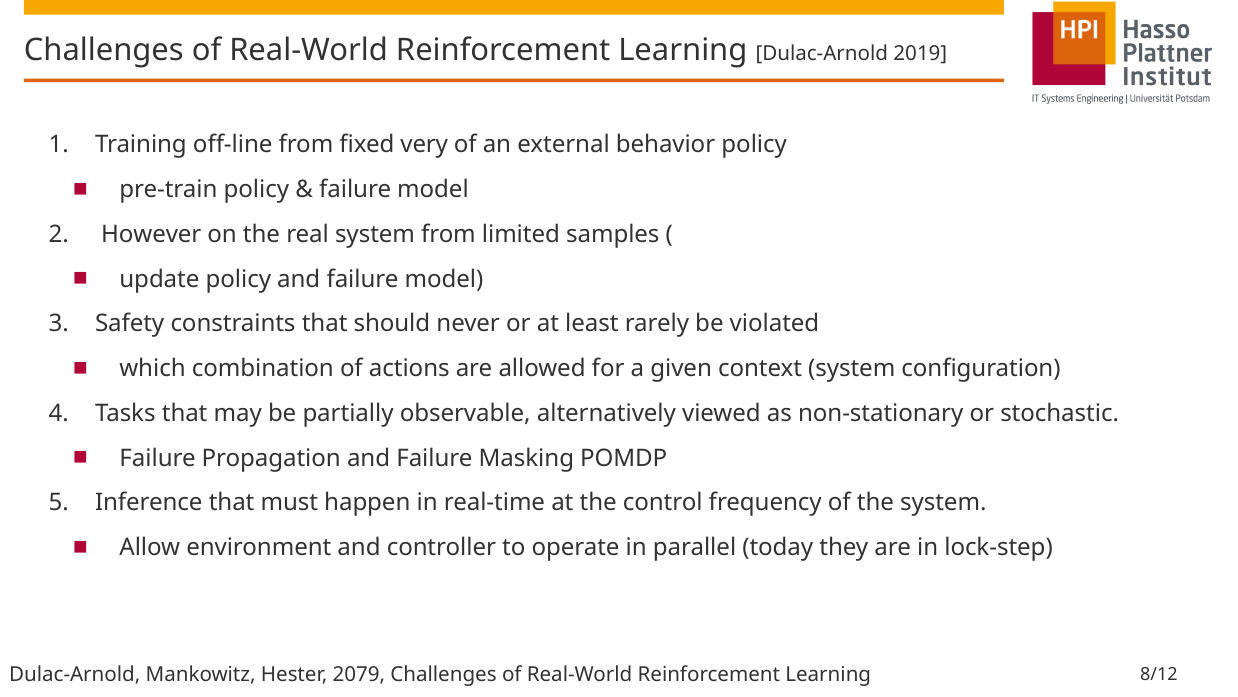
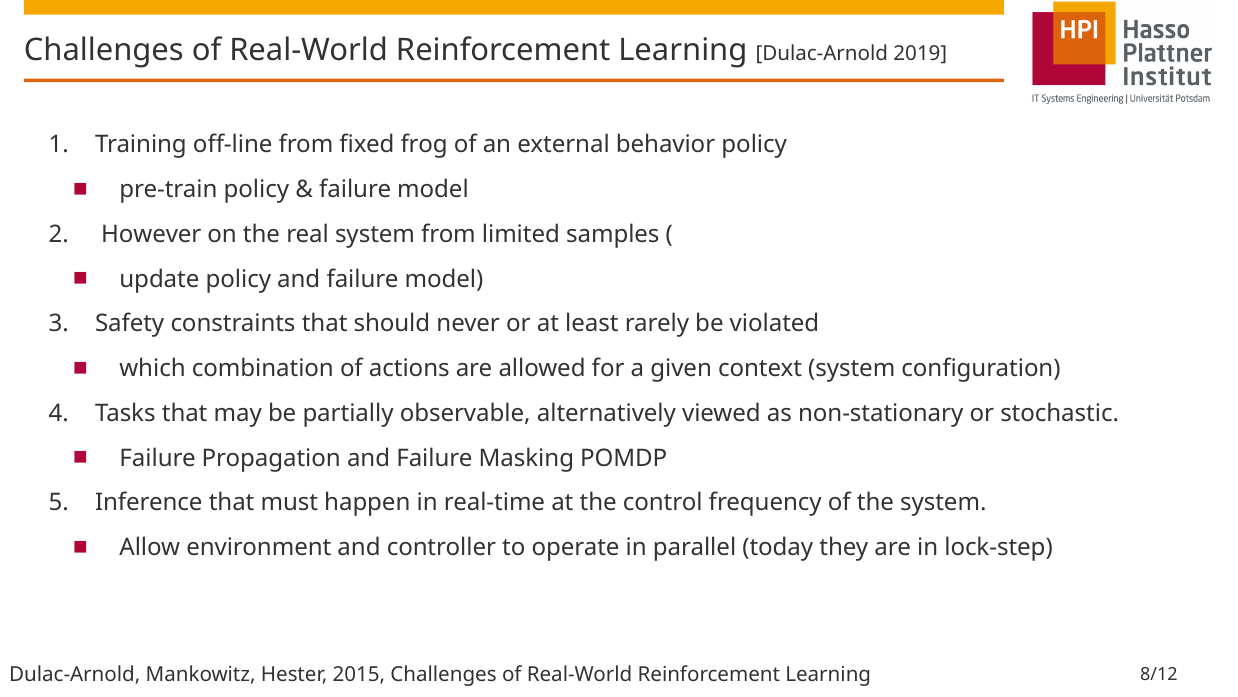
very: very -> frog
2079: 2079 -> 2015
